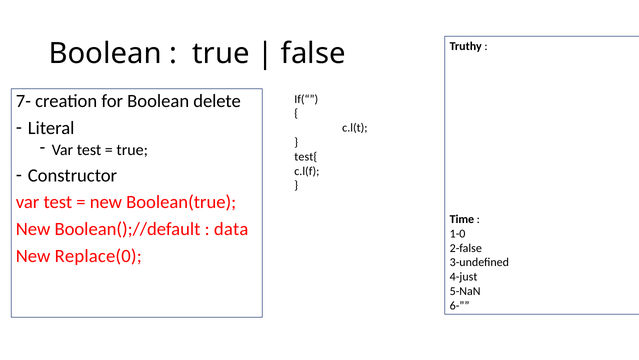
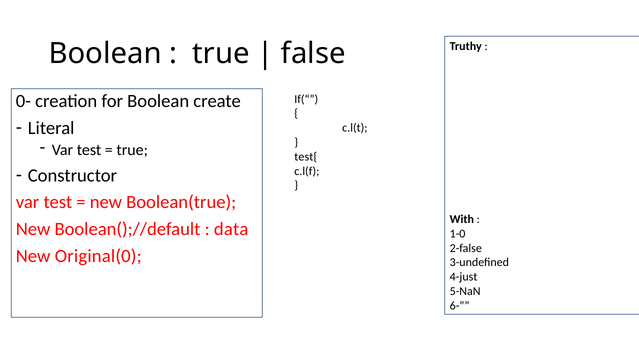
7-: 7- -> 0-
delete: delete -> create
Time: Time -> With
Replace(0: Replace(0 -> Original(0
